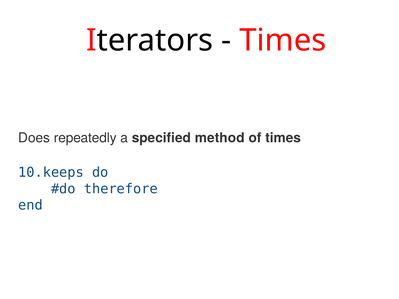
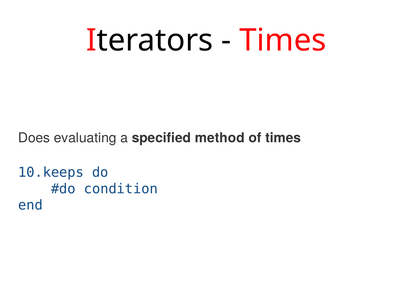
repeatedly: repeatedly -> evaluating
therefore: therefore -> condition
